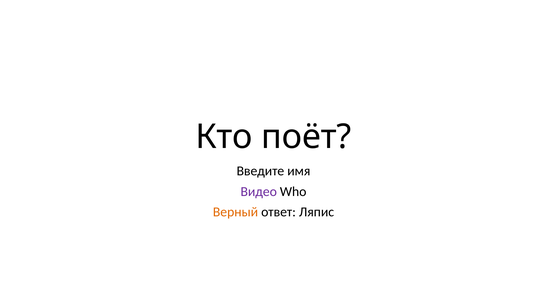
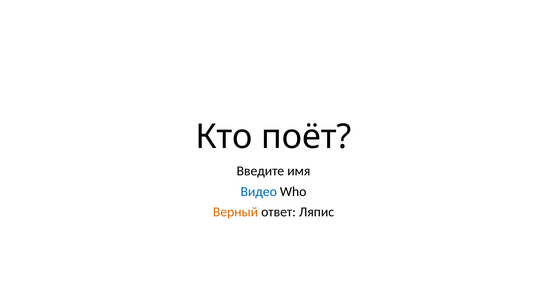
Видео colour: purple -> blue
